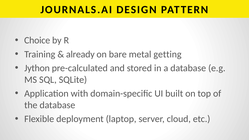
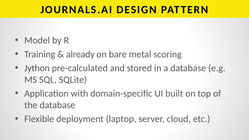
Choice: Choice -> Model
getting: getting -> scoring
